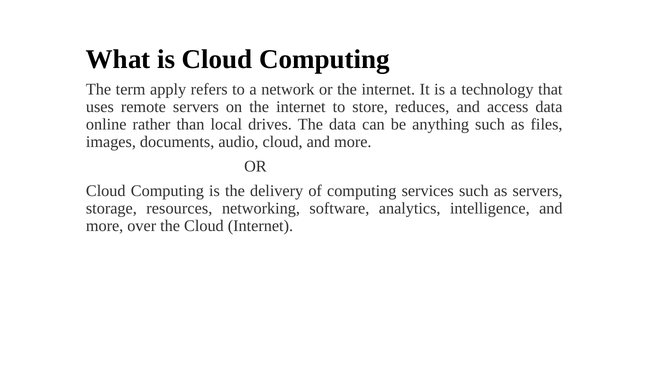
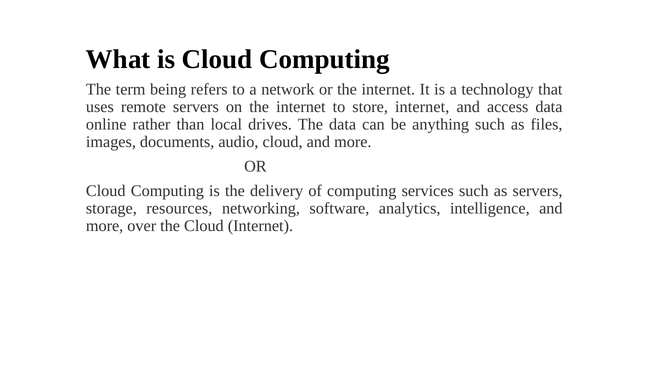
apply: apply -> being
store reduces: reduces -> internet
